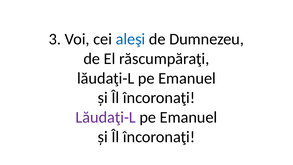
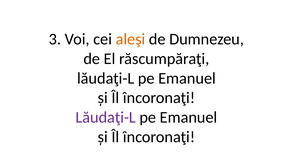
aleşi colour: blue -> orange
